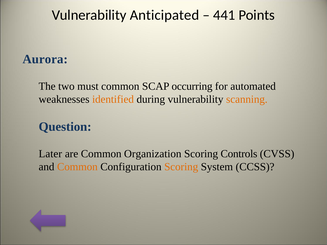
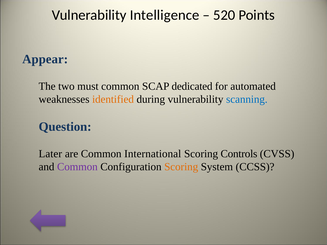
Anticipated: Anticipated -> Intelligence
441: 441 -> 520
Aurora: Aurora -> Appear
occurring: occurring -> dedicated
scanning colour: orange -> blue
Organization: Organization -> International
Common at (77, 167) colour: orange -> purple
